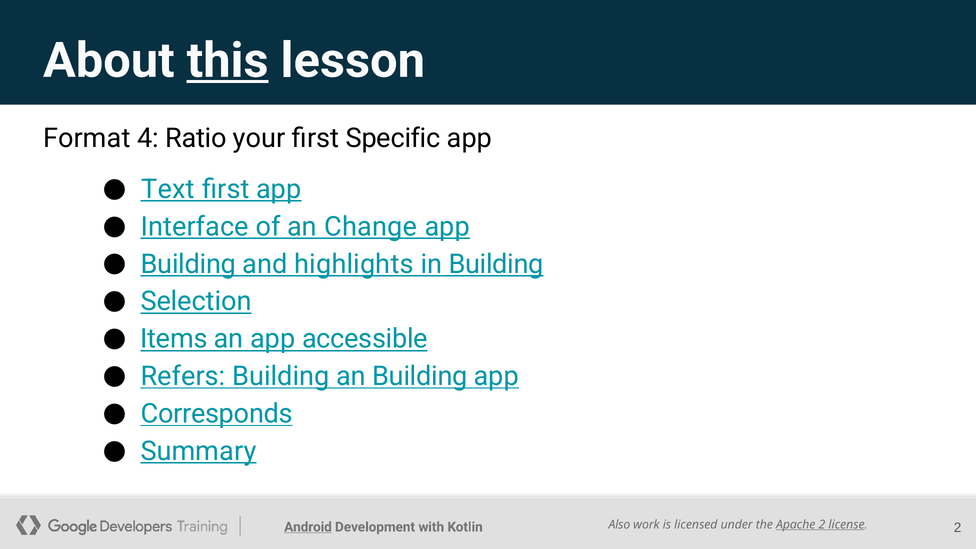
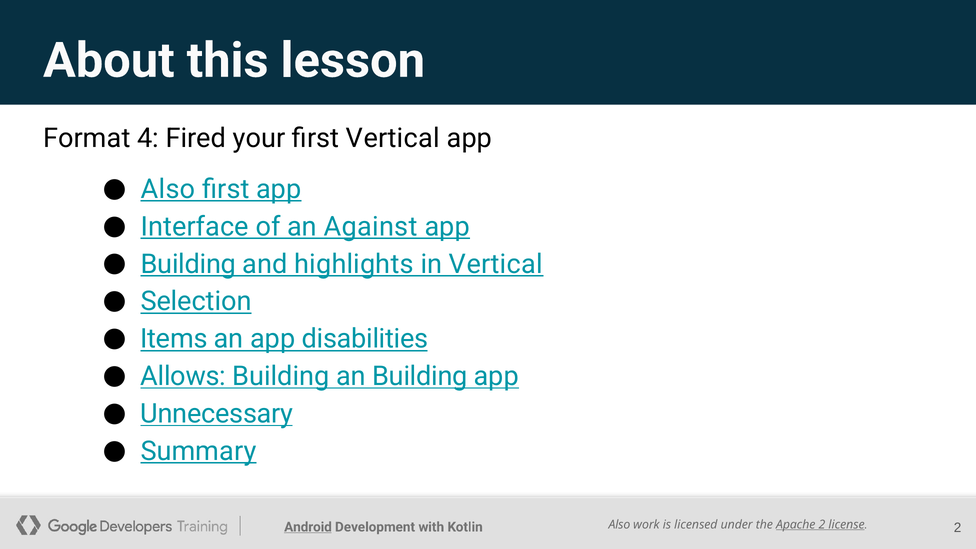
this underline: present -> none
Ratio: Ratio -> Fired
first Specific: Specific -> Vertical
Text at (168, 189): Text -> Also
Change: Change -> Against
in Building: Building -> Vertical
accessible: accessible -> disabilities
Refers: Refers -> Allows
Corresponds: Corresponds -> Unnecessary
